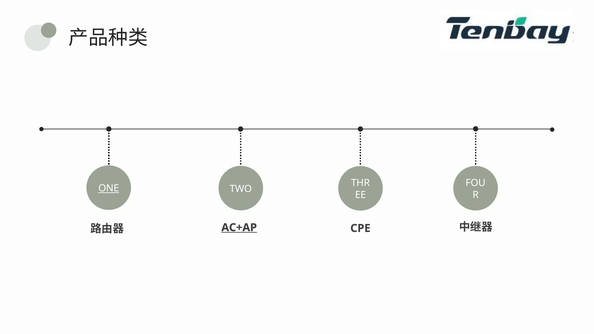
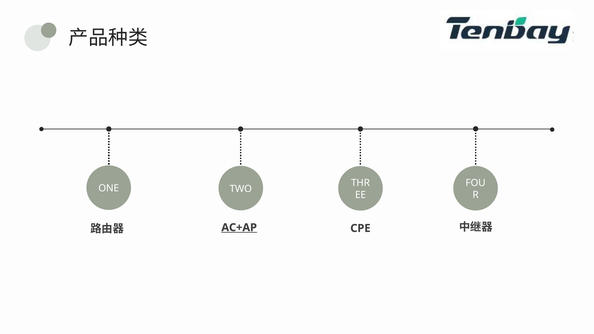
ONE underline: present -> none
